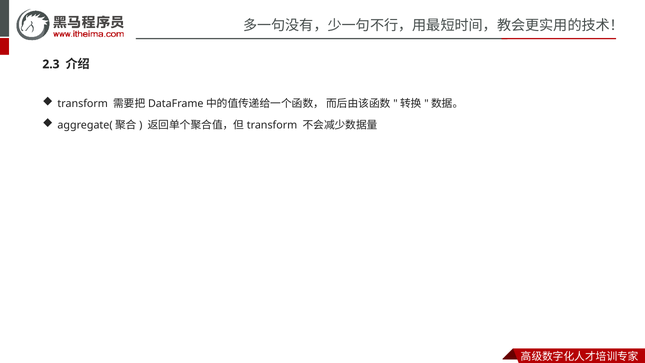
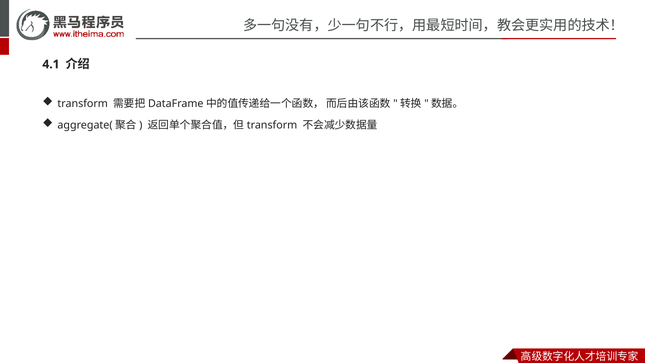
2.3: 2.3 -> 4.1
